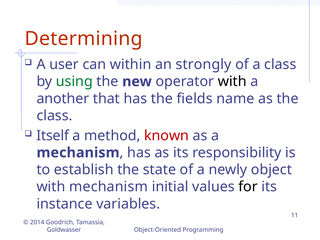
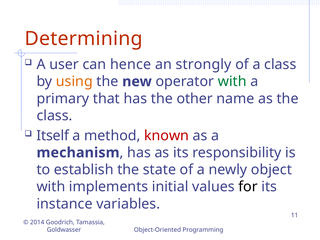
within: within -> hence
using colour: green -> orange
with at (232, 82) colour: black -> green
another: another -> primary
fields: fields -> other
with mechanism: mechanism -> implements
